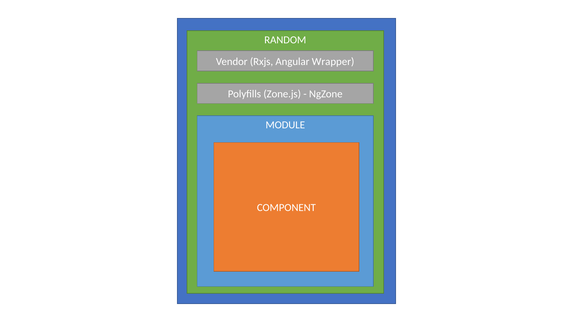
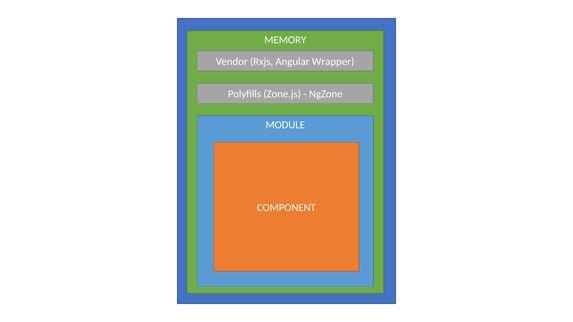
RANDOM: RANDOM -> MEMORY
